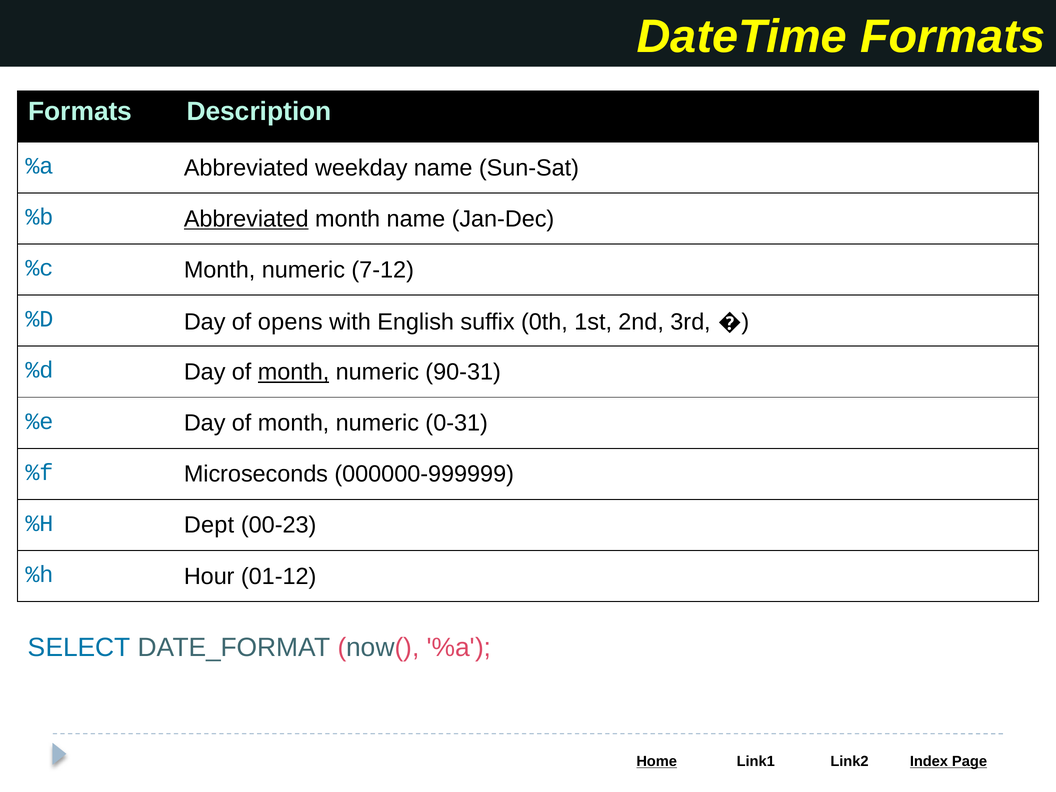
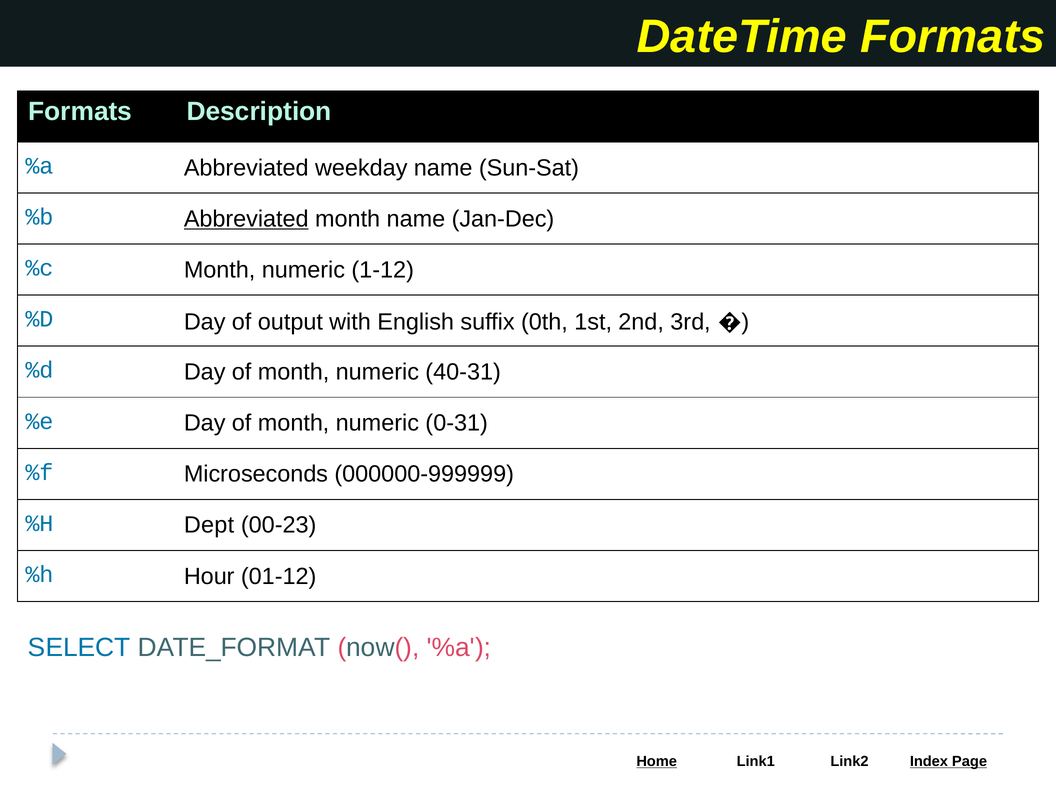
7-12: 7-12 -> 1-12
opens: opens -> output
month at (294, 372) underline: present -> none
90-31: 90-31 -> 40-31
